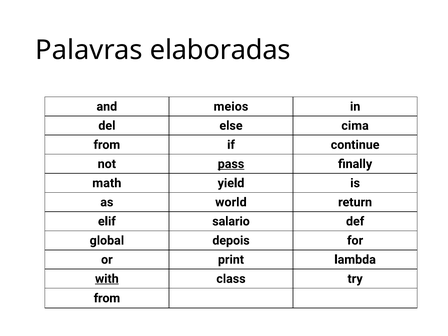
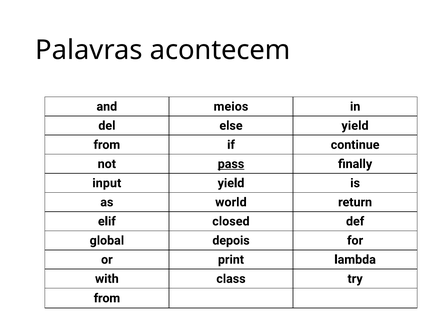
elaboradas: elaboradas -> acontecem
else cima: cima -> yield
math: math -> input
salario: salario -> closed
with underline: present -> none
